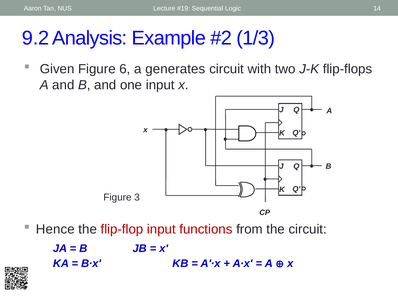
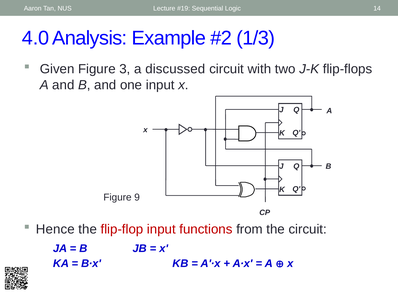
9.2: 9.2 -> 4.0
6: 6 -> 3
generates: generates -> discussed
3: 3 -> 9
